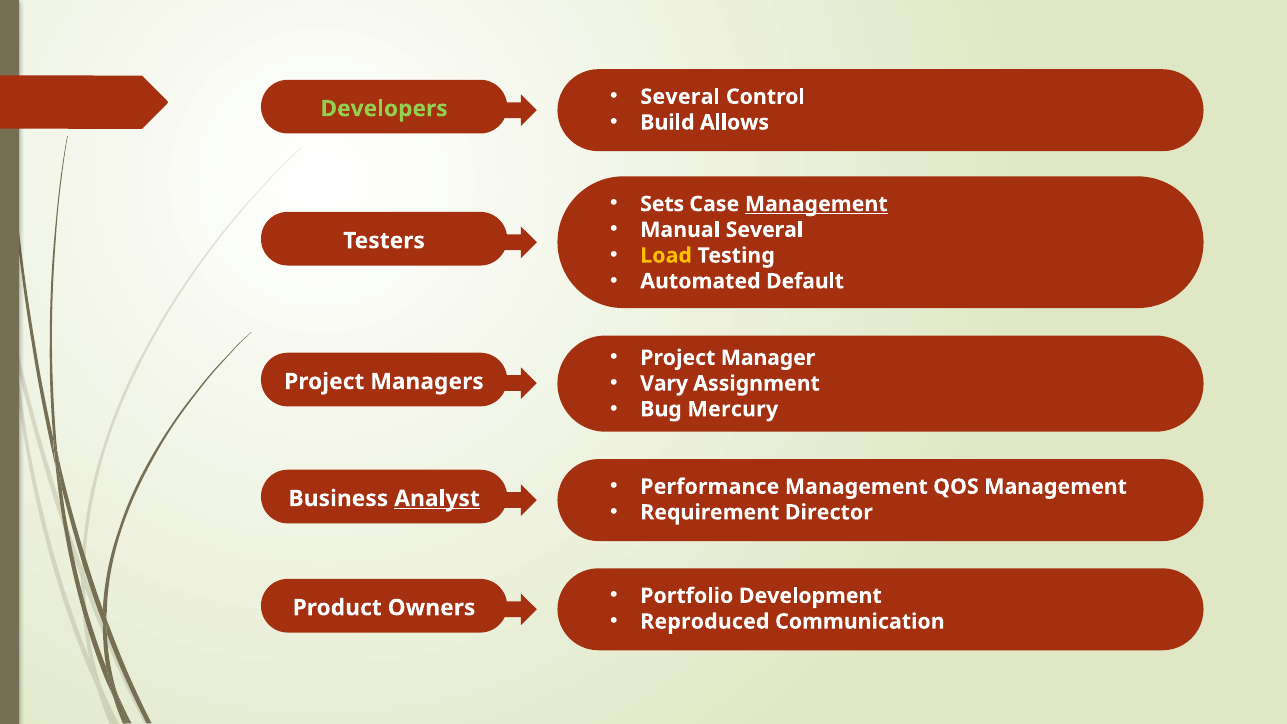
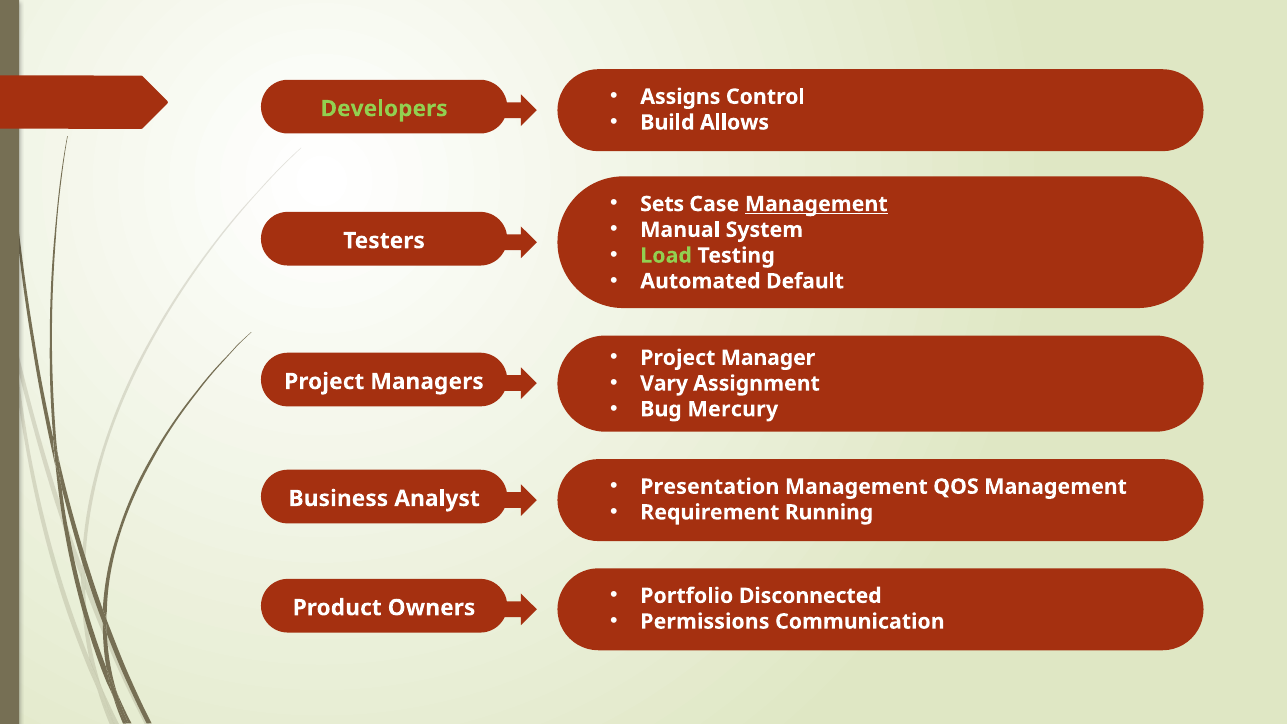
Several at (680, 97): Several -> Assigns
Manual Several: Several -> System
Load colour: yellow -> light green
Performance: Performance -> Presentation
Analyst underline: present -> none
Director: Director -> Running
Development: Development -> Disconnected
Reproduced: Reproduced -> Permissions
